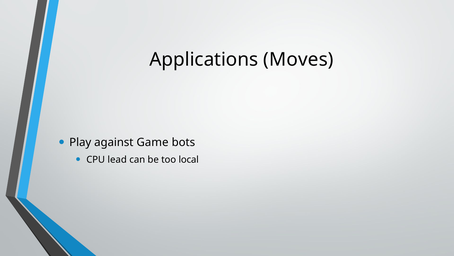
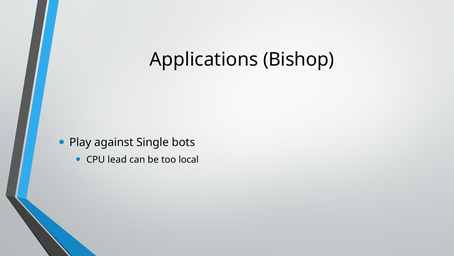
Moves: Moves -> Bishop
Game: Game -> Single
